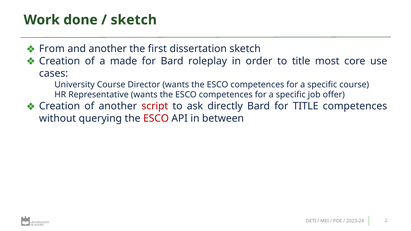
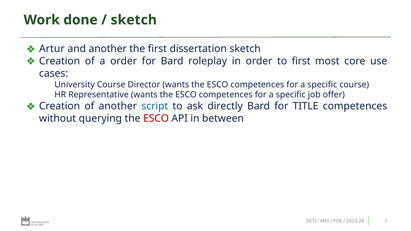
From: From -> Artur
a made: made -> order
to title: title -> first
script colour: red -> blue
